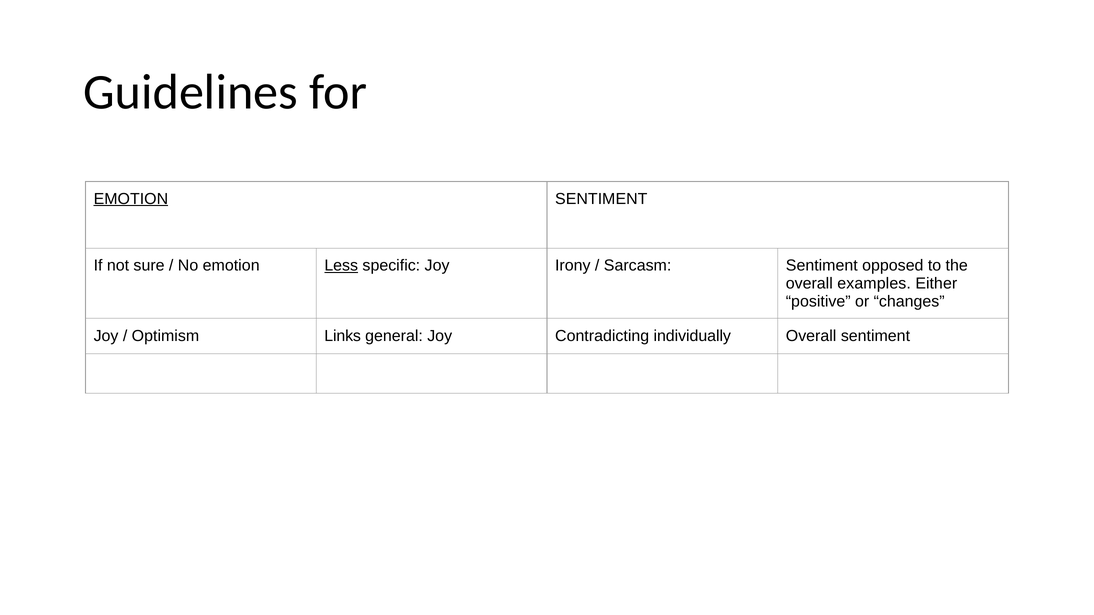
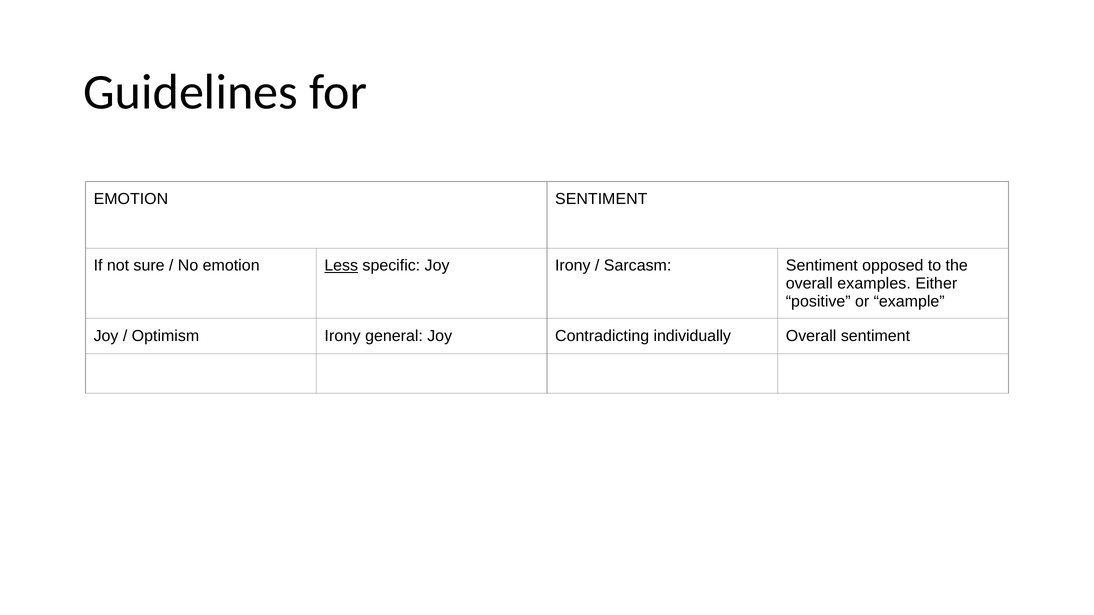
EMOTION at (131, 199) underline: present -> none
changes: changes -> example
Optimism Links: Links -> Irony
